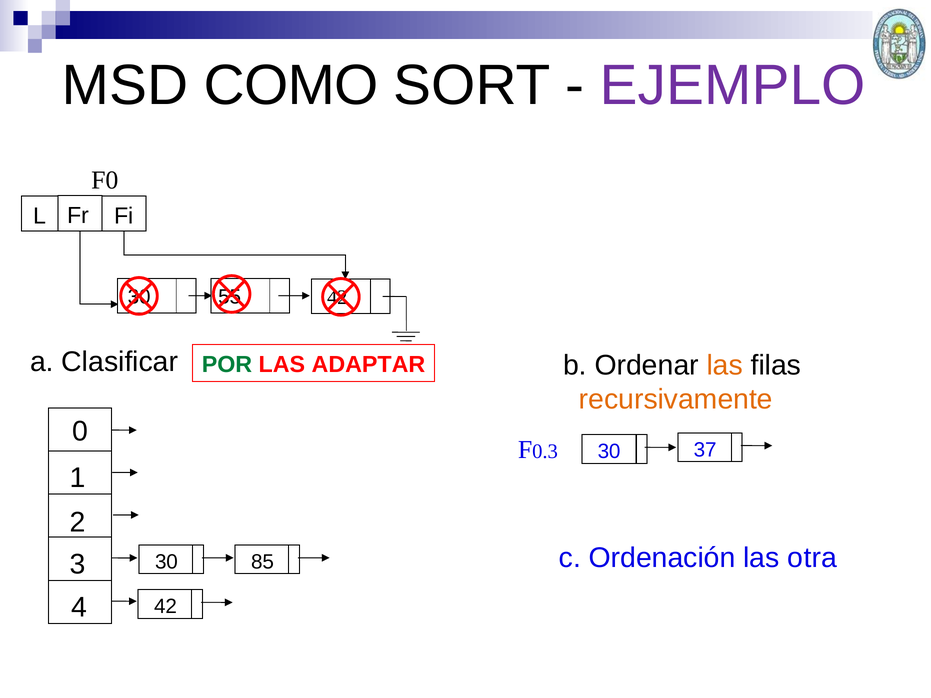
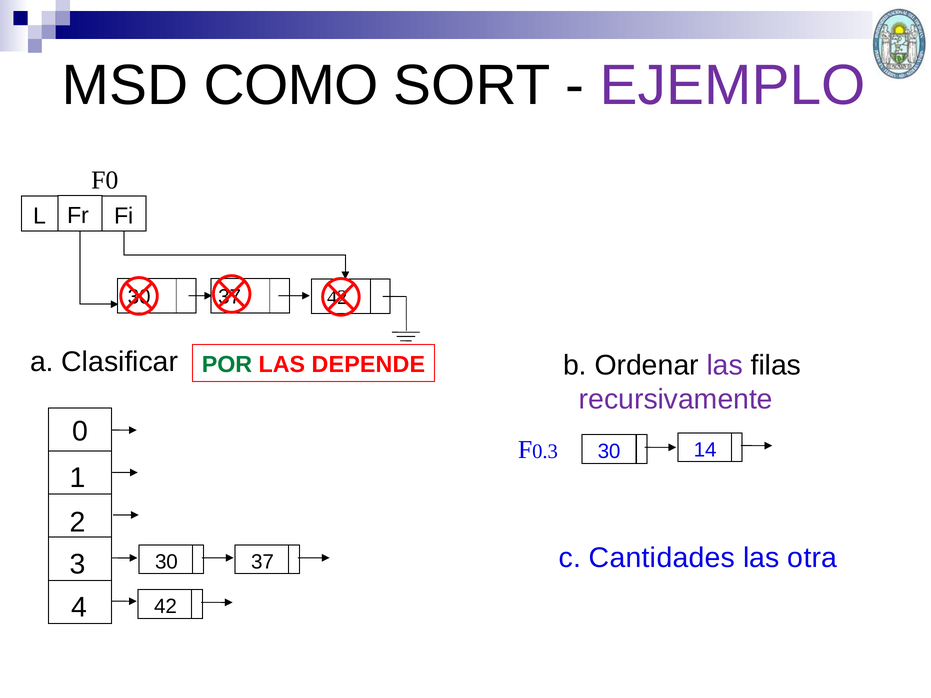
55 at (230, 297): 55 -> 37
ADAPTAR: ADAPTAR -> DEPENDE
las at (725, 365) colour: orange -> purple
recursivamente colour: orange -> purple
37: 37 -> 14
Ordenación: Ordenación -> Cantidades
85 at (262, 562): 85 -> 37
